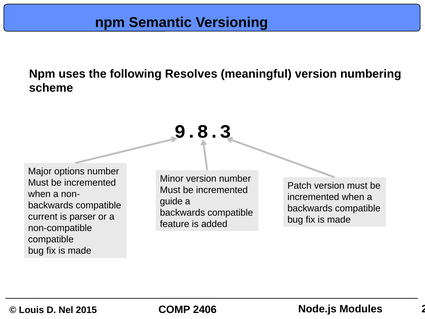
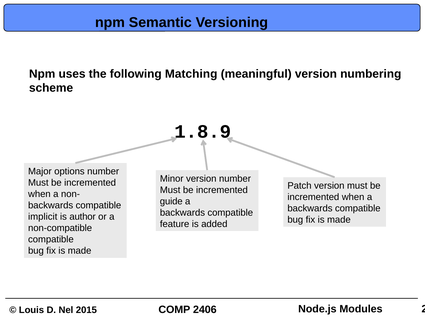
Resolves: Resolves -> Matching
9.8.3: 9.8.3 -> 1.8.9
current: current -> implicit
parser: parser -> author
